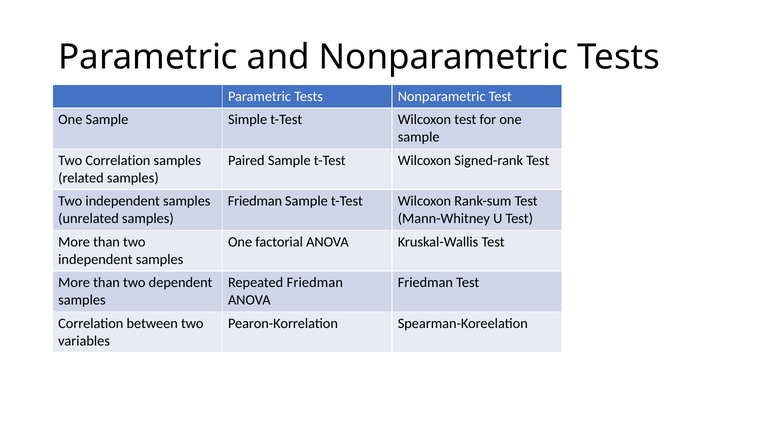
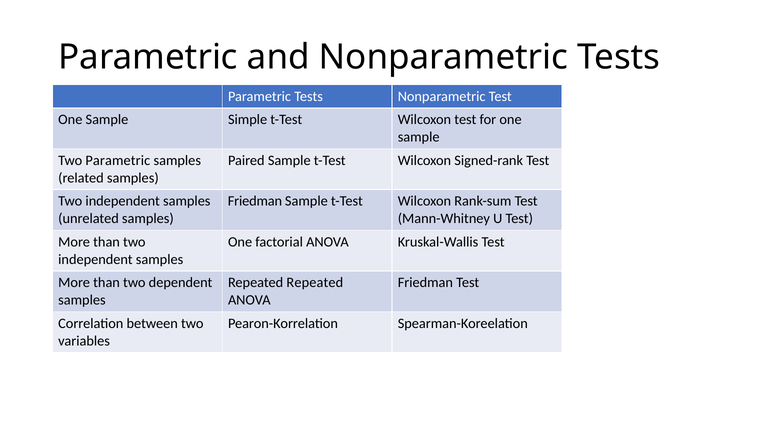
Two Correlation: Correlation -> Parametric
Repeated Friedman: Friedman -> Repeated
